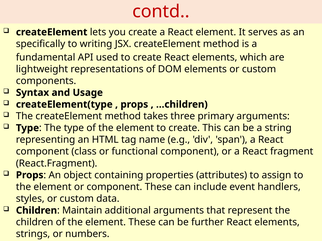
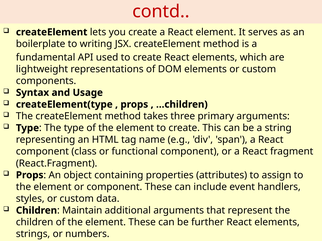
specifically: specifically -> boilerplate
